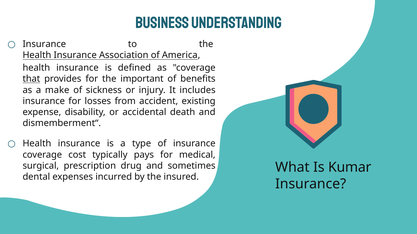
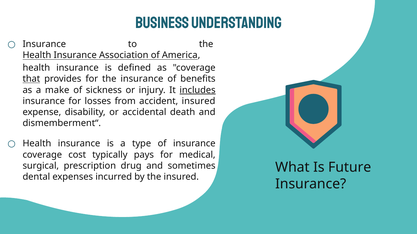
the important: important -> insurance
includes underline: none -> present
accident existing: existing -> insured
Kumar: Kumar -> Future
